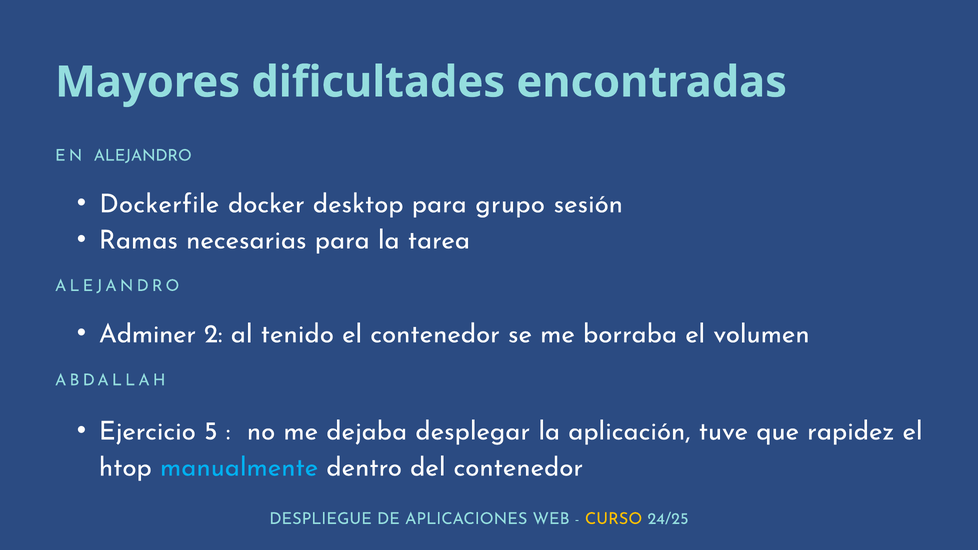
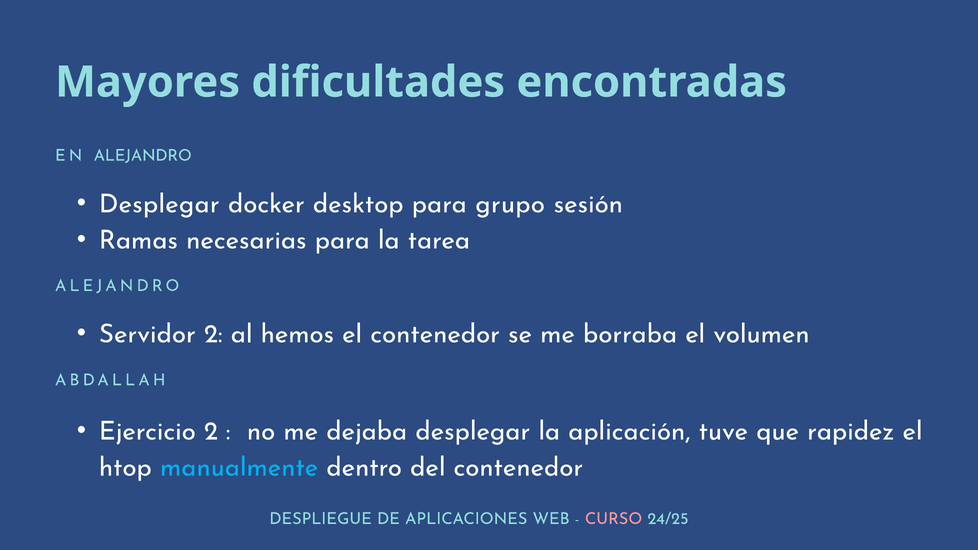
Dockerfile at (159, 204): Dockerfile -> Desplegar
Adminer: Adminer -> Servidor
tenido: tenido -> hemos
Ejercicio 5: 5 -> 2
CURSO colour: yellow -> pink
